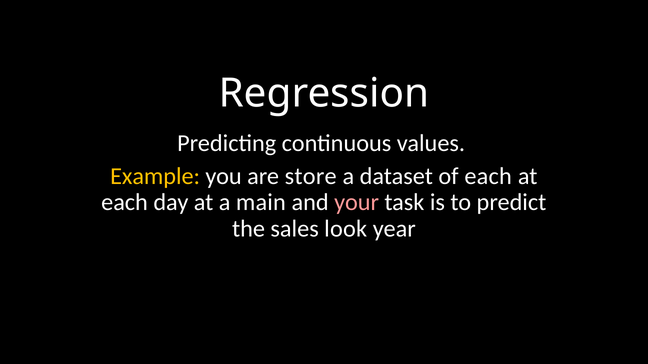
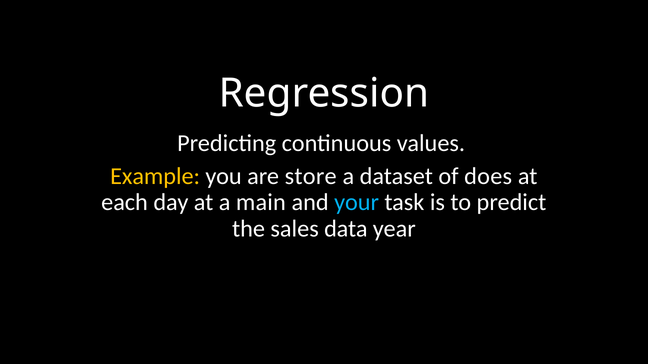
of each: each -> does
your colour: pink -> light blue
look: look -> data
